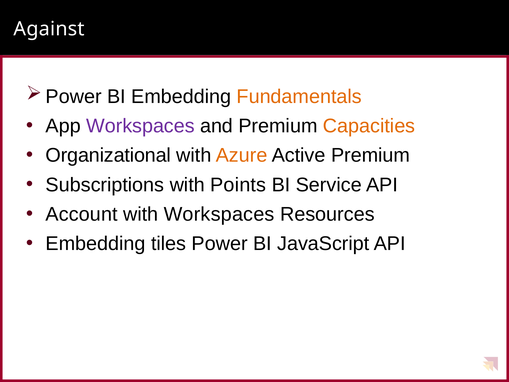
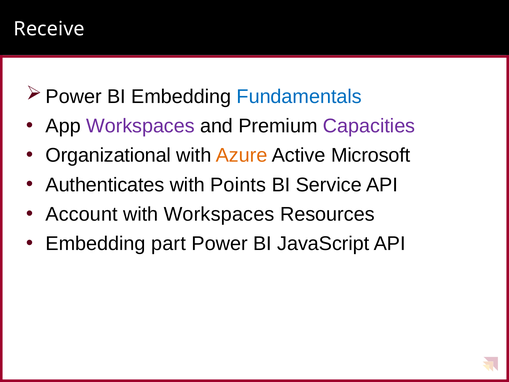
Against: Against -> Receive
Fundamentals colour: orange -> blue
Capacities colour: orange -> purple
Active Premium: Premium -> Microsoft
Subscriptions: Subscriptions -> Authenticates
tiles: tiles -> part
